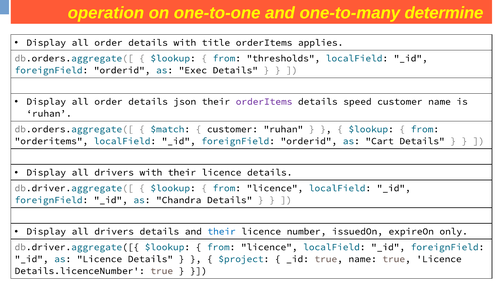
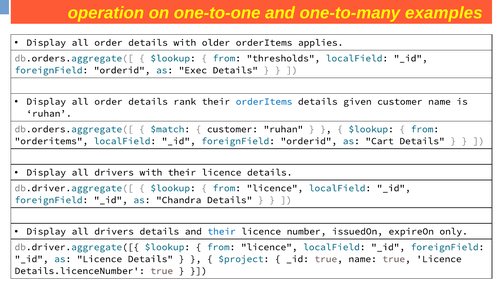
determine: determine -> examples
title: title -> older
json: json -> rank
orderItems at (264, 102) colour: purple -> blue
speed: speed -> given
